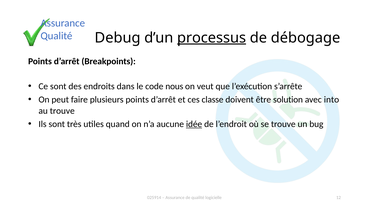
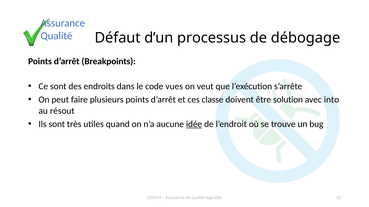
Debug: Debug -> Défaut
processus underline: present -> none
nous: nous -> vues
au trouve: trouve -> résout
